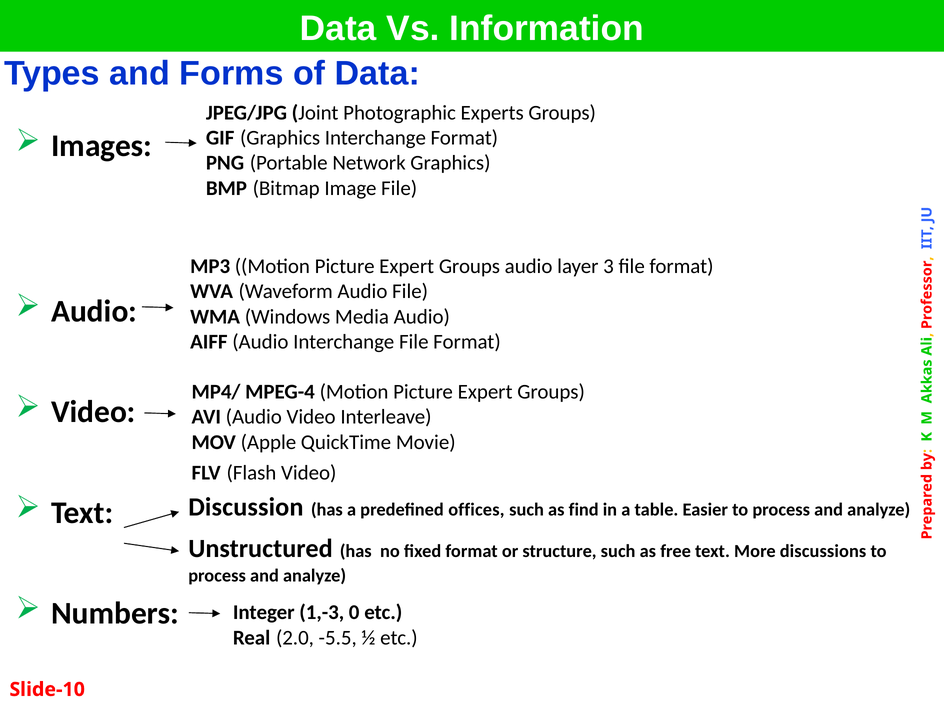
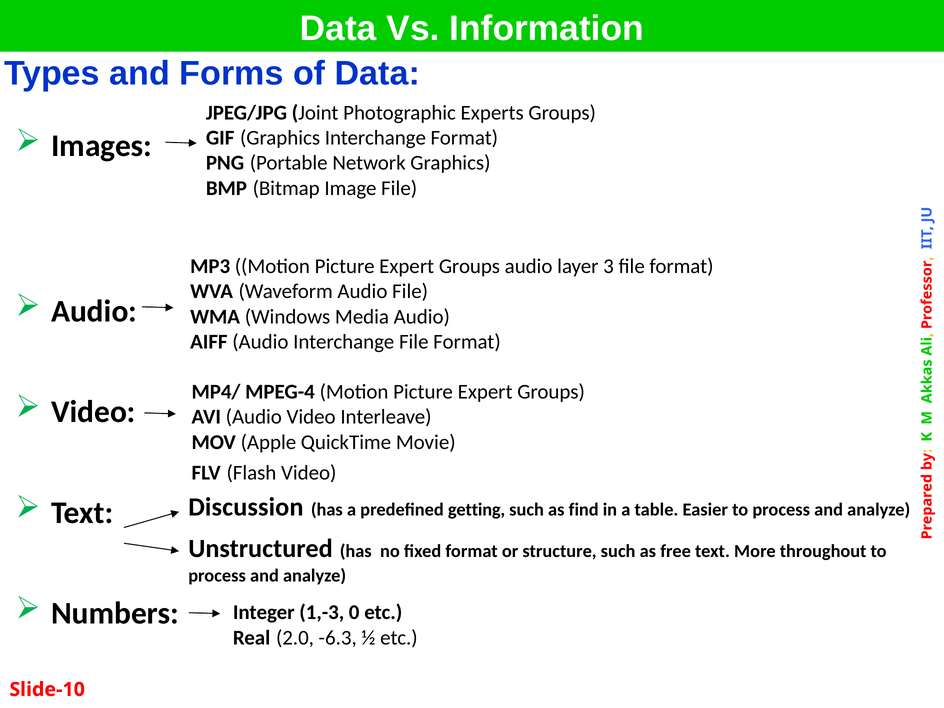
offices: offices -> getting
discussions: discussions -> throughout
-5.5: -5.5 -> -6.3
